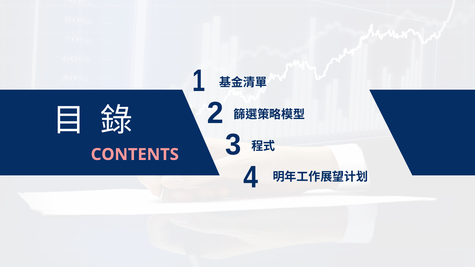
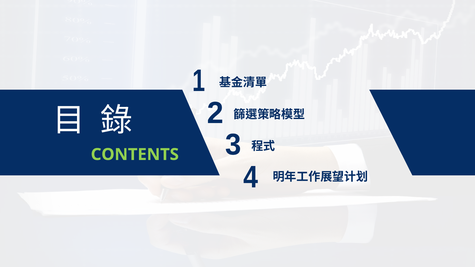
CONTENTS colour: pink -> light green
